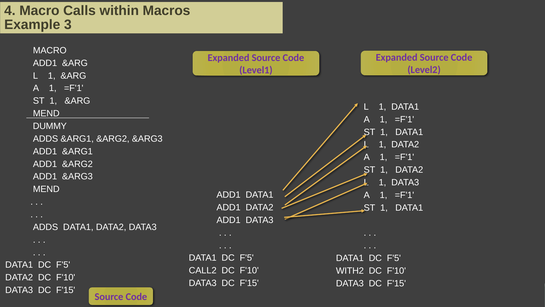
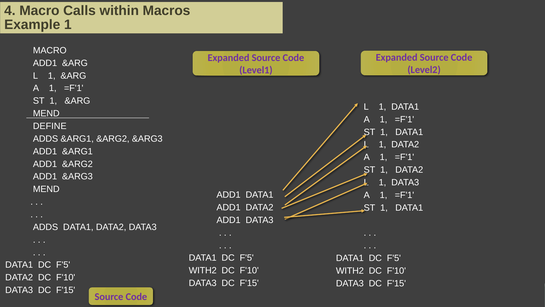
Example 3: 3 -> 1
DUMMY: DUMMY -> DEFINE
CALL2 at (203, 270): CALL2 -> WITH2
